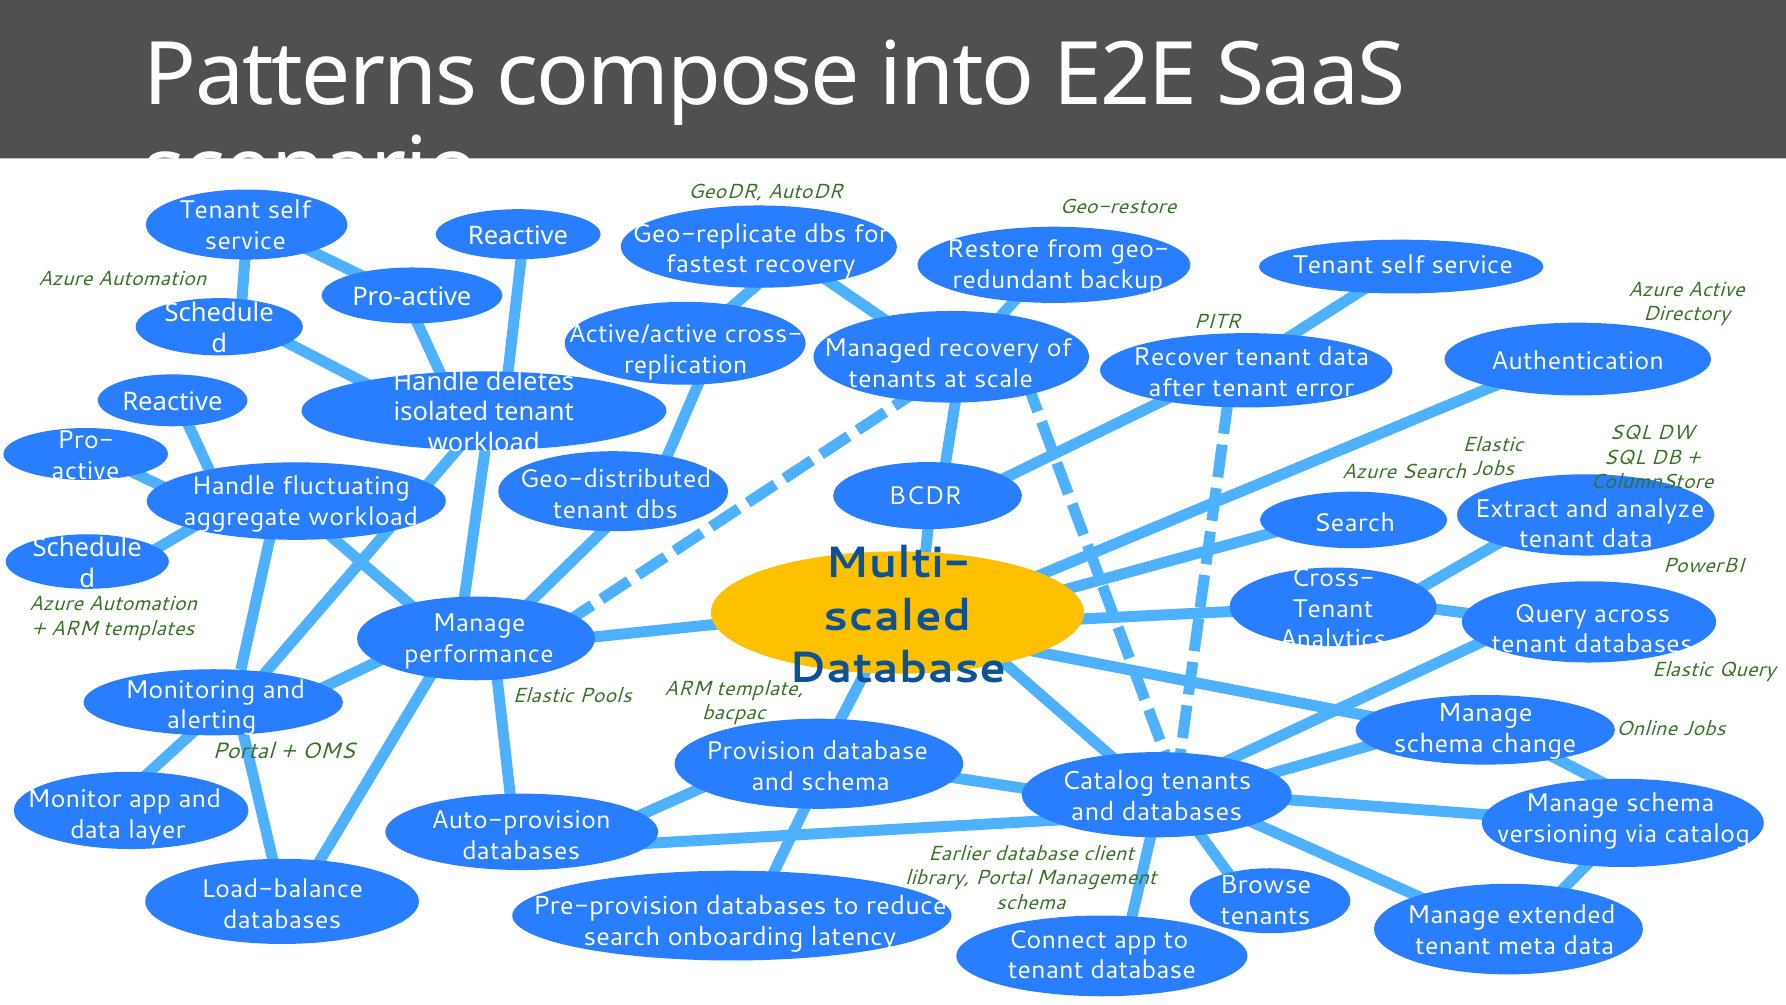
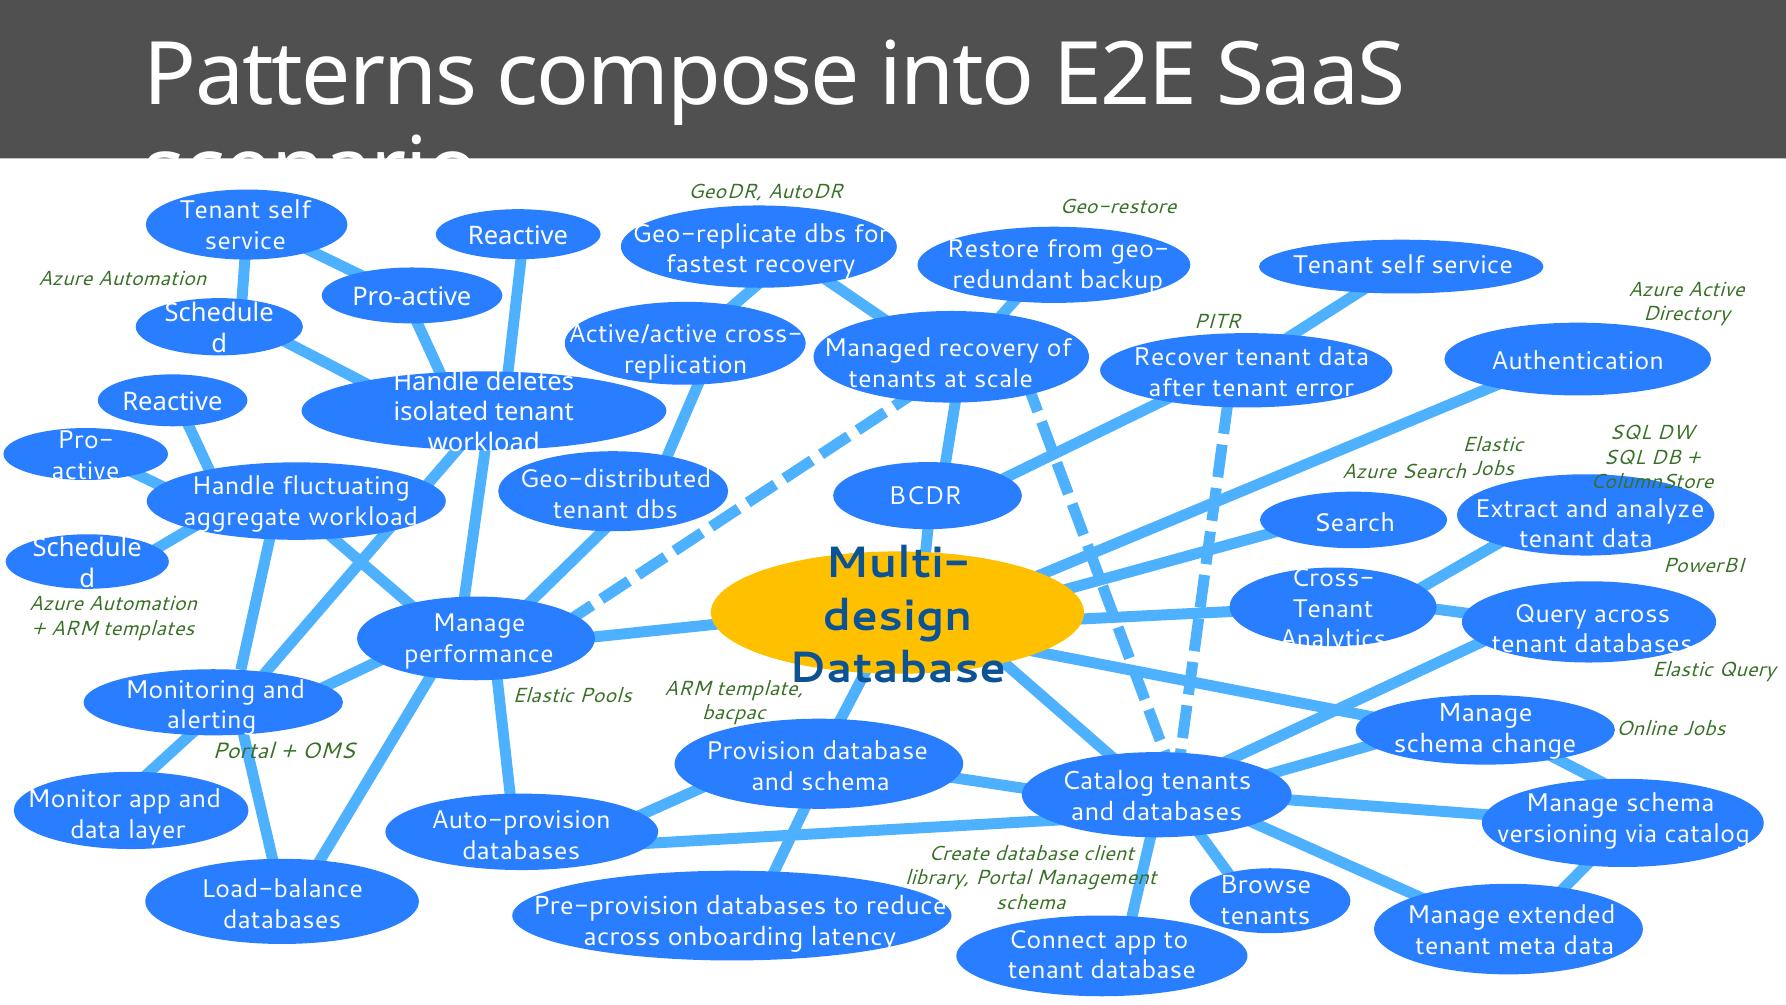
scaled: scaled -> design
Earlier: Earlier -> Create
search at (622, 936): search -> across
